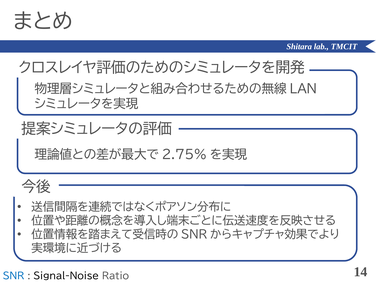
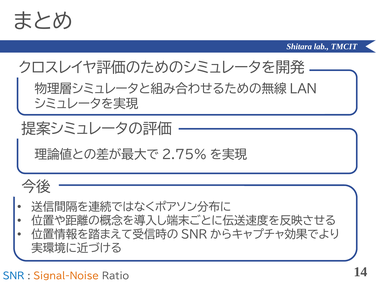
Signal-Noise colour: black -> orange
